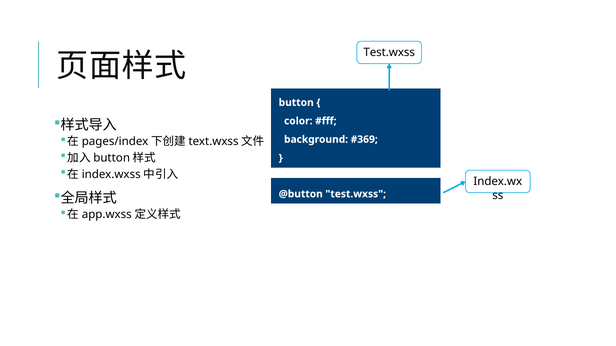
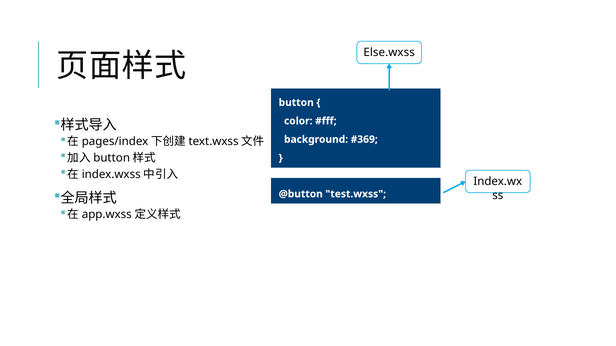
Test.wxss at (389, 52): Test.wxss -> Else.wxss
